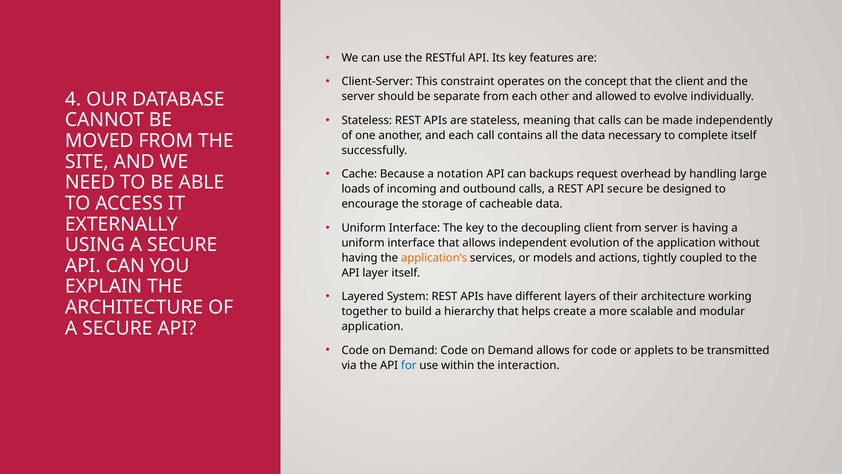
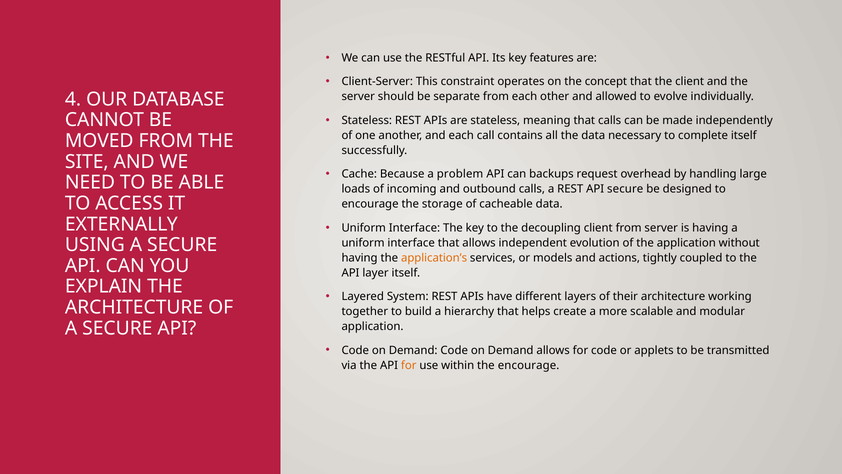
notation: notation -> problem
for at (409, 365) colour: blue -> orange
the interaction: interaction -> encourage
